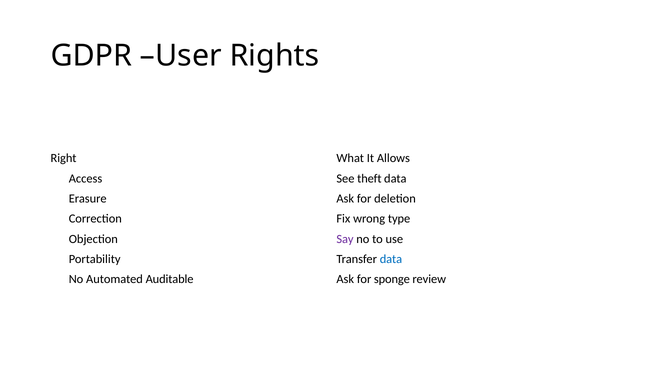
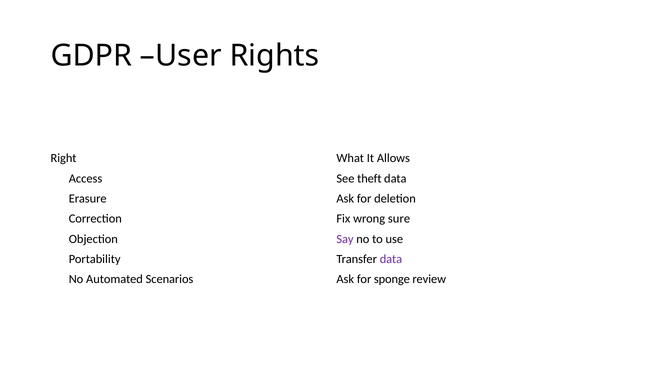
type: type -> sure
data at (391, 259) colour: blue -> purple
Auditable: Auditable -> Scenarios
